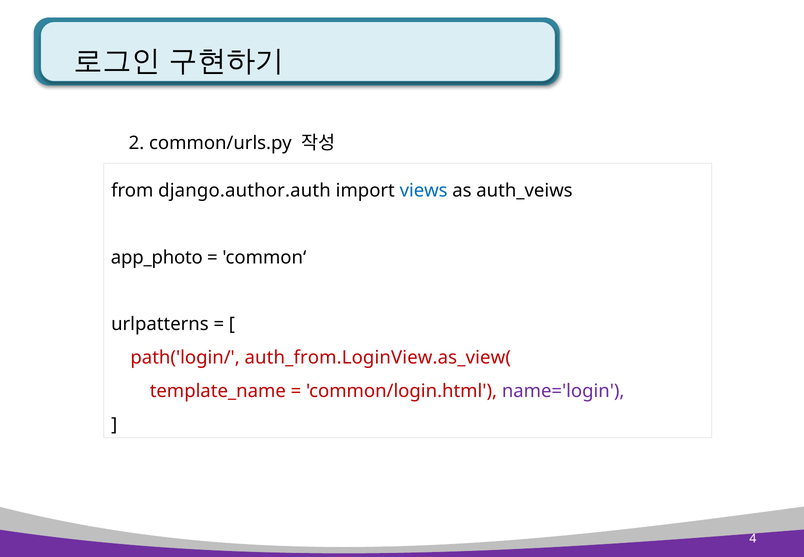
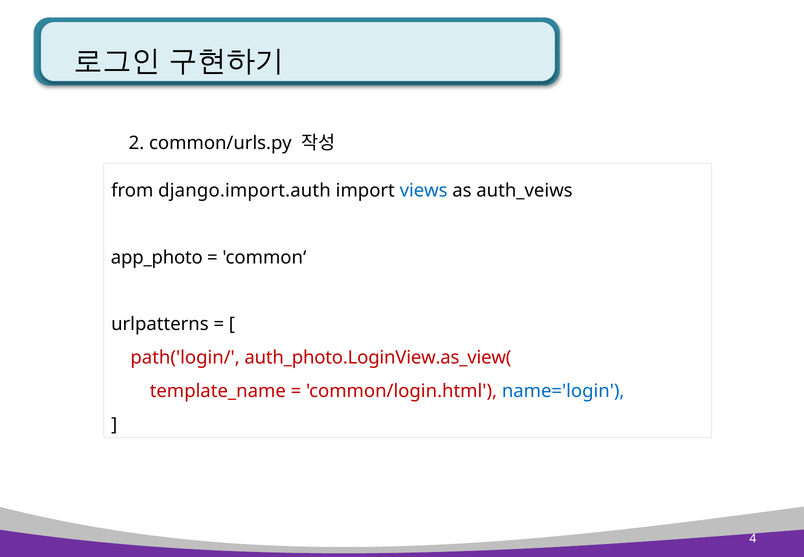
django.author.auth: django.author.auth -> django.import.auth
auth_from.LoginView.as_view(: auth_from.LoginView.as_view( -> auth_photo.LoginView.as_view(
name='login colour: purple -> blue
